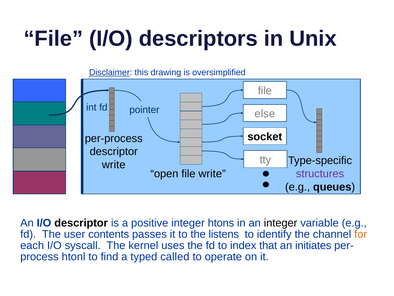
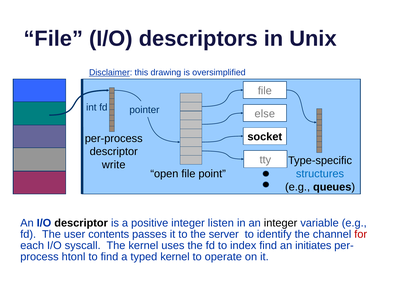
file write: write -> point
structures colour: purple -> blue
htons: htons -> listen
listens: listens -> server
for colour: orange -> red
index that: that -> find
typed called: called -> kernel
